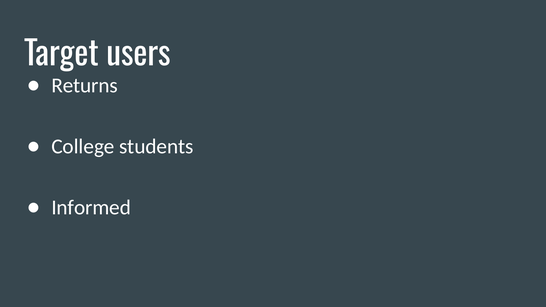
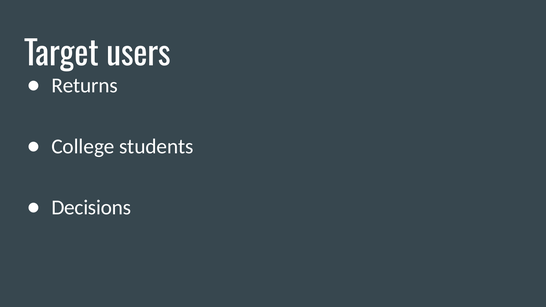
Informed: Informed -> Decisions
